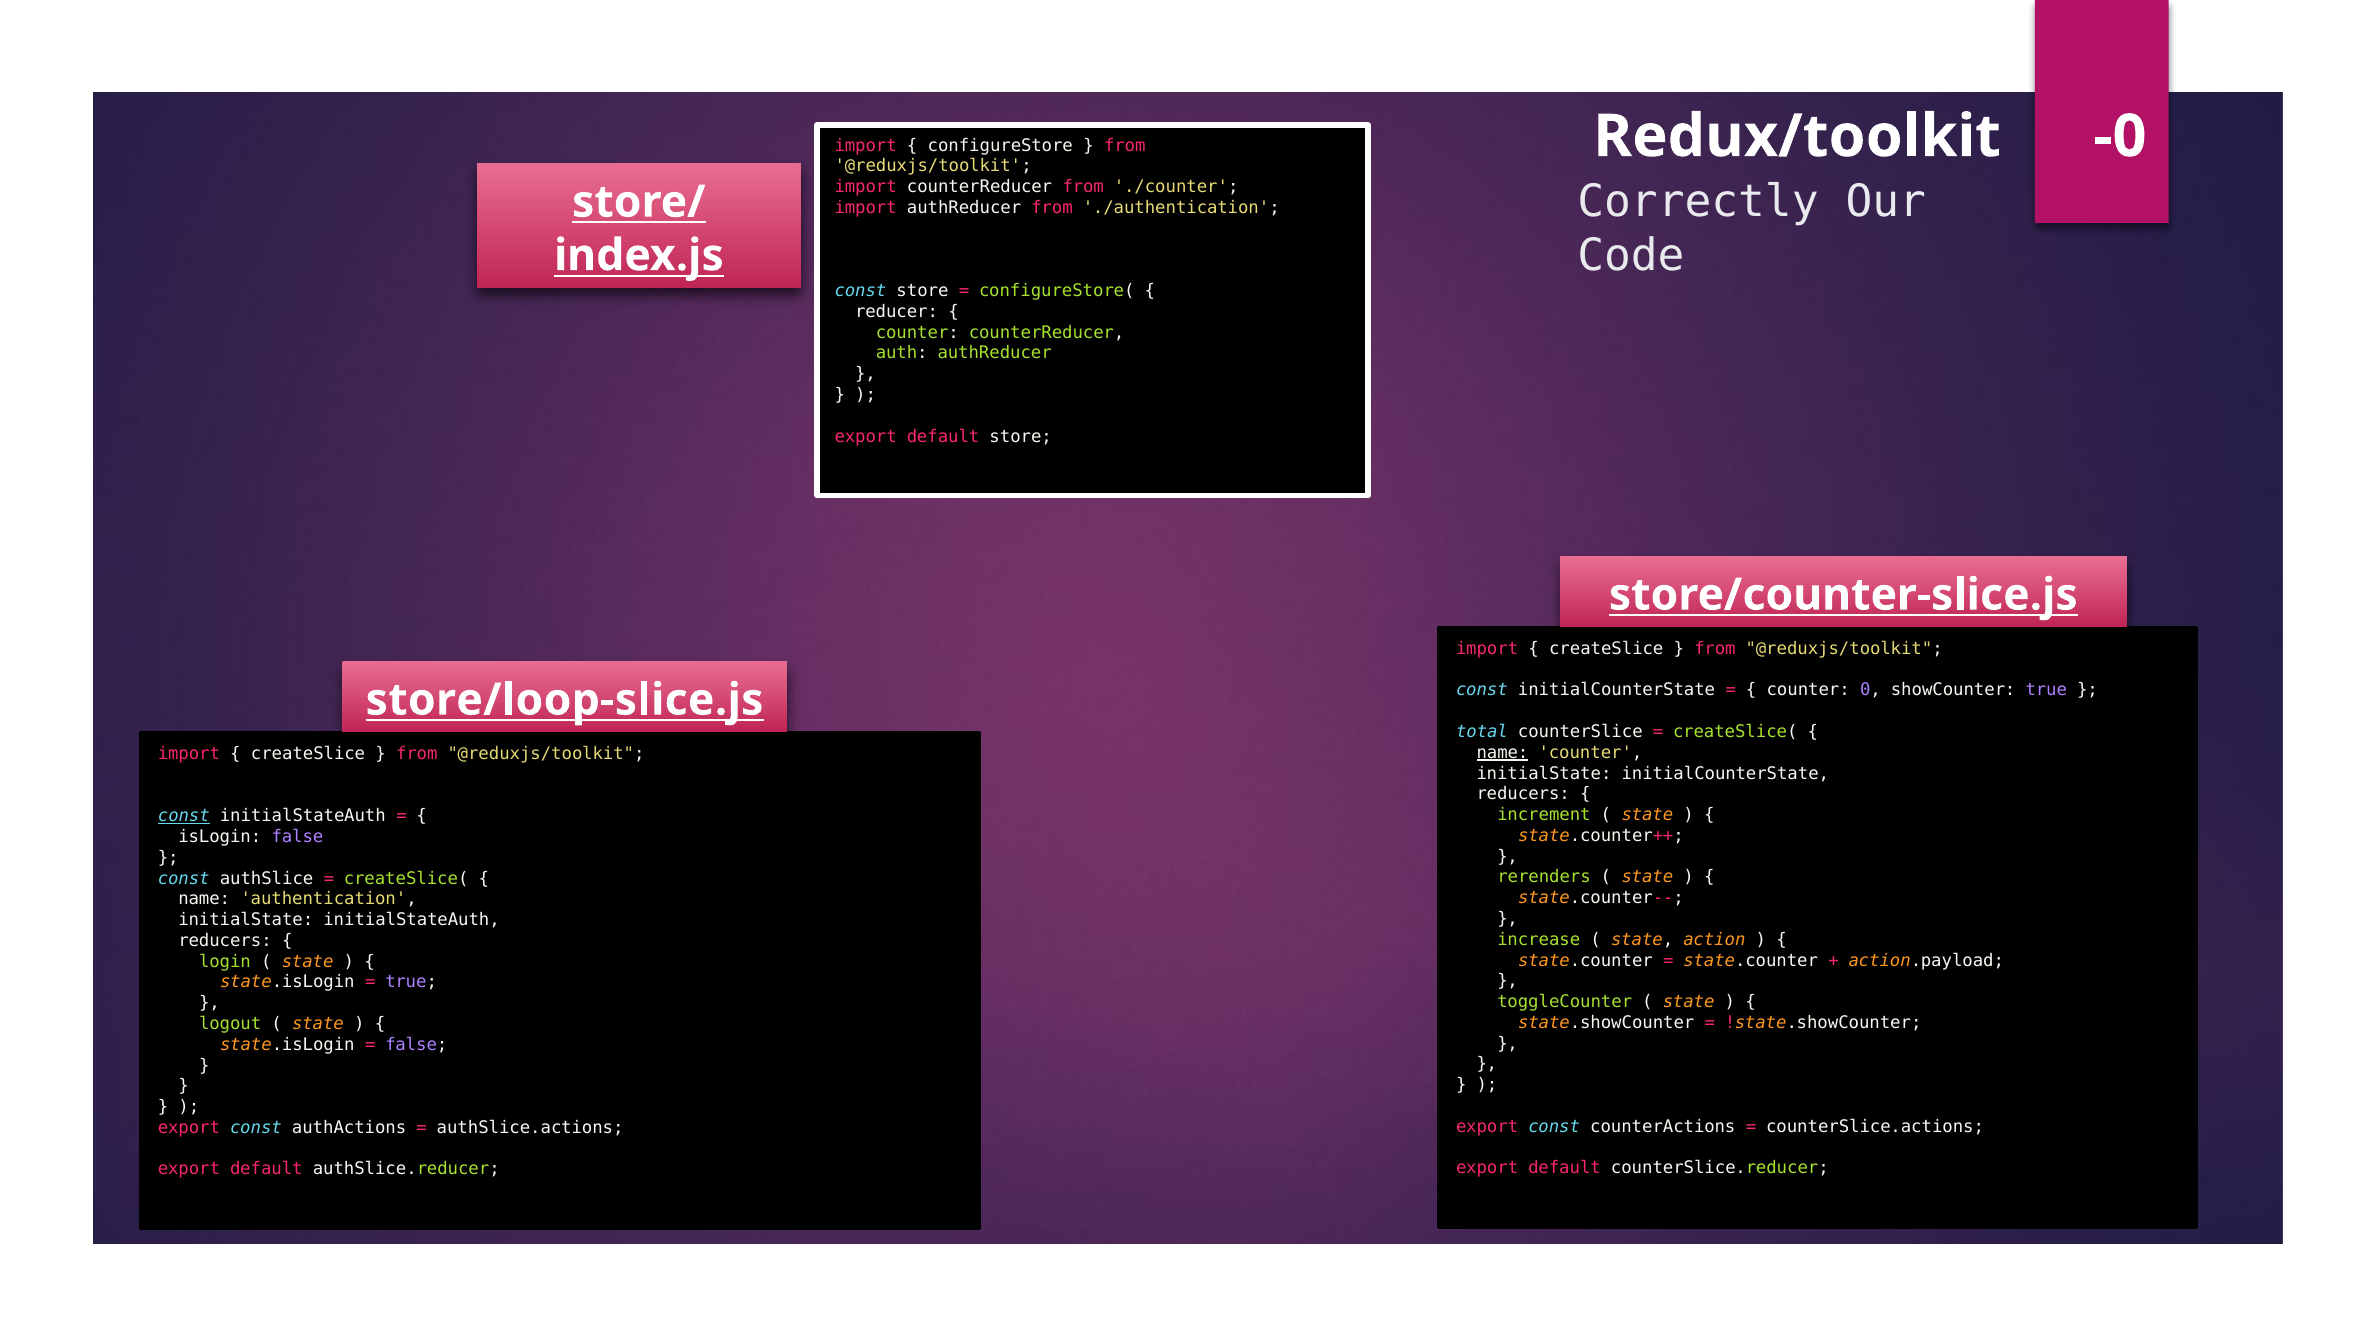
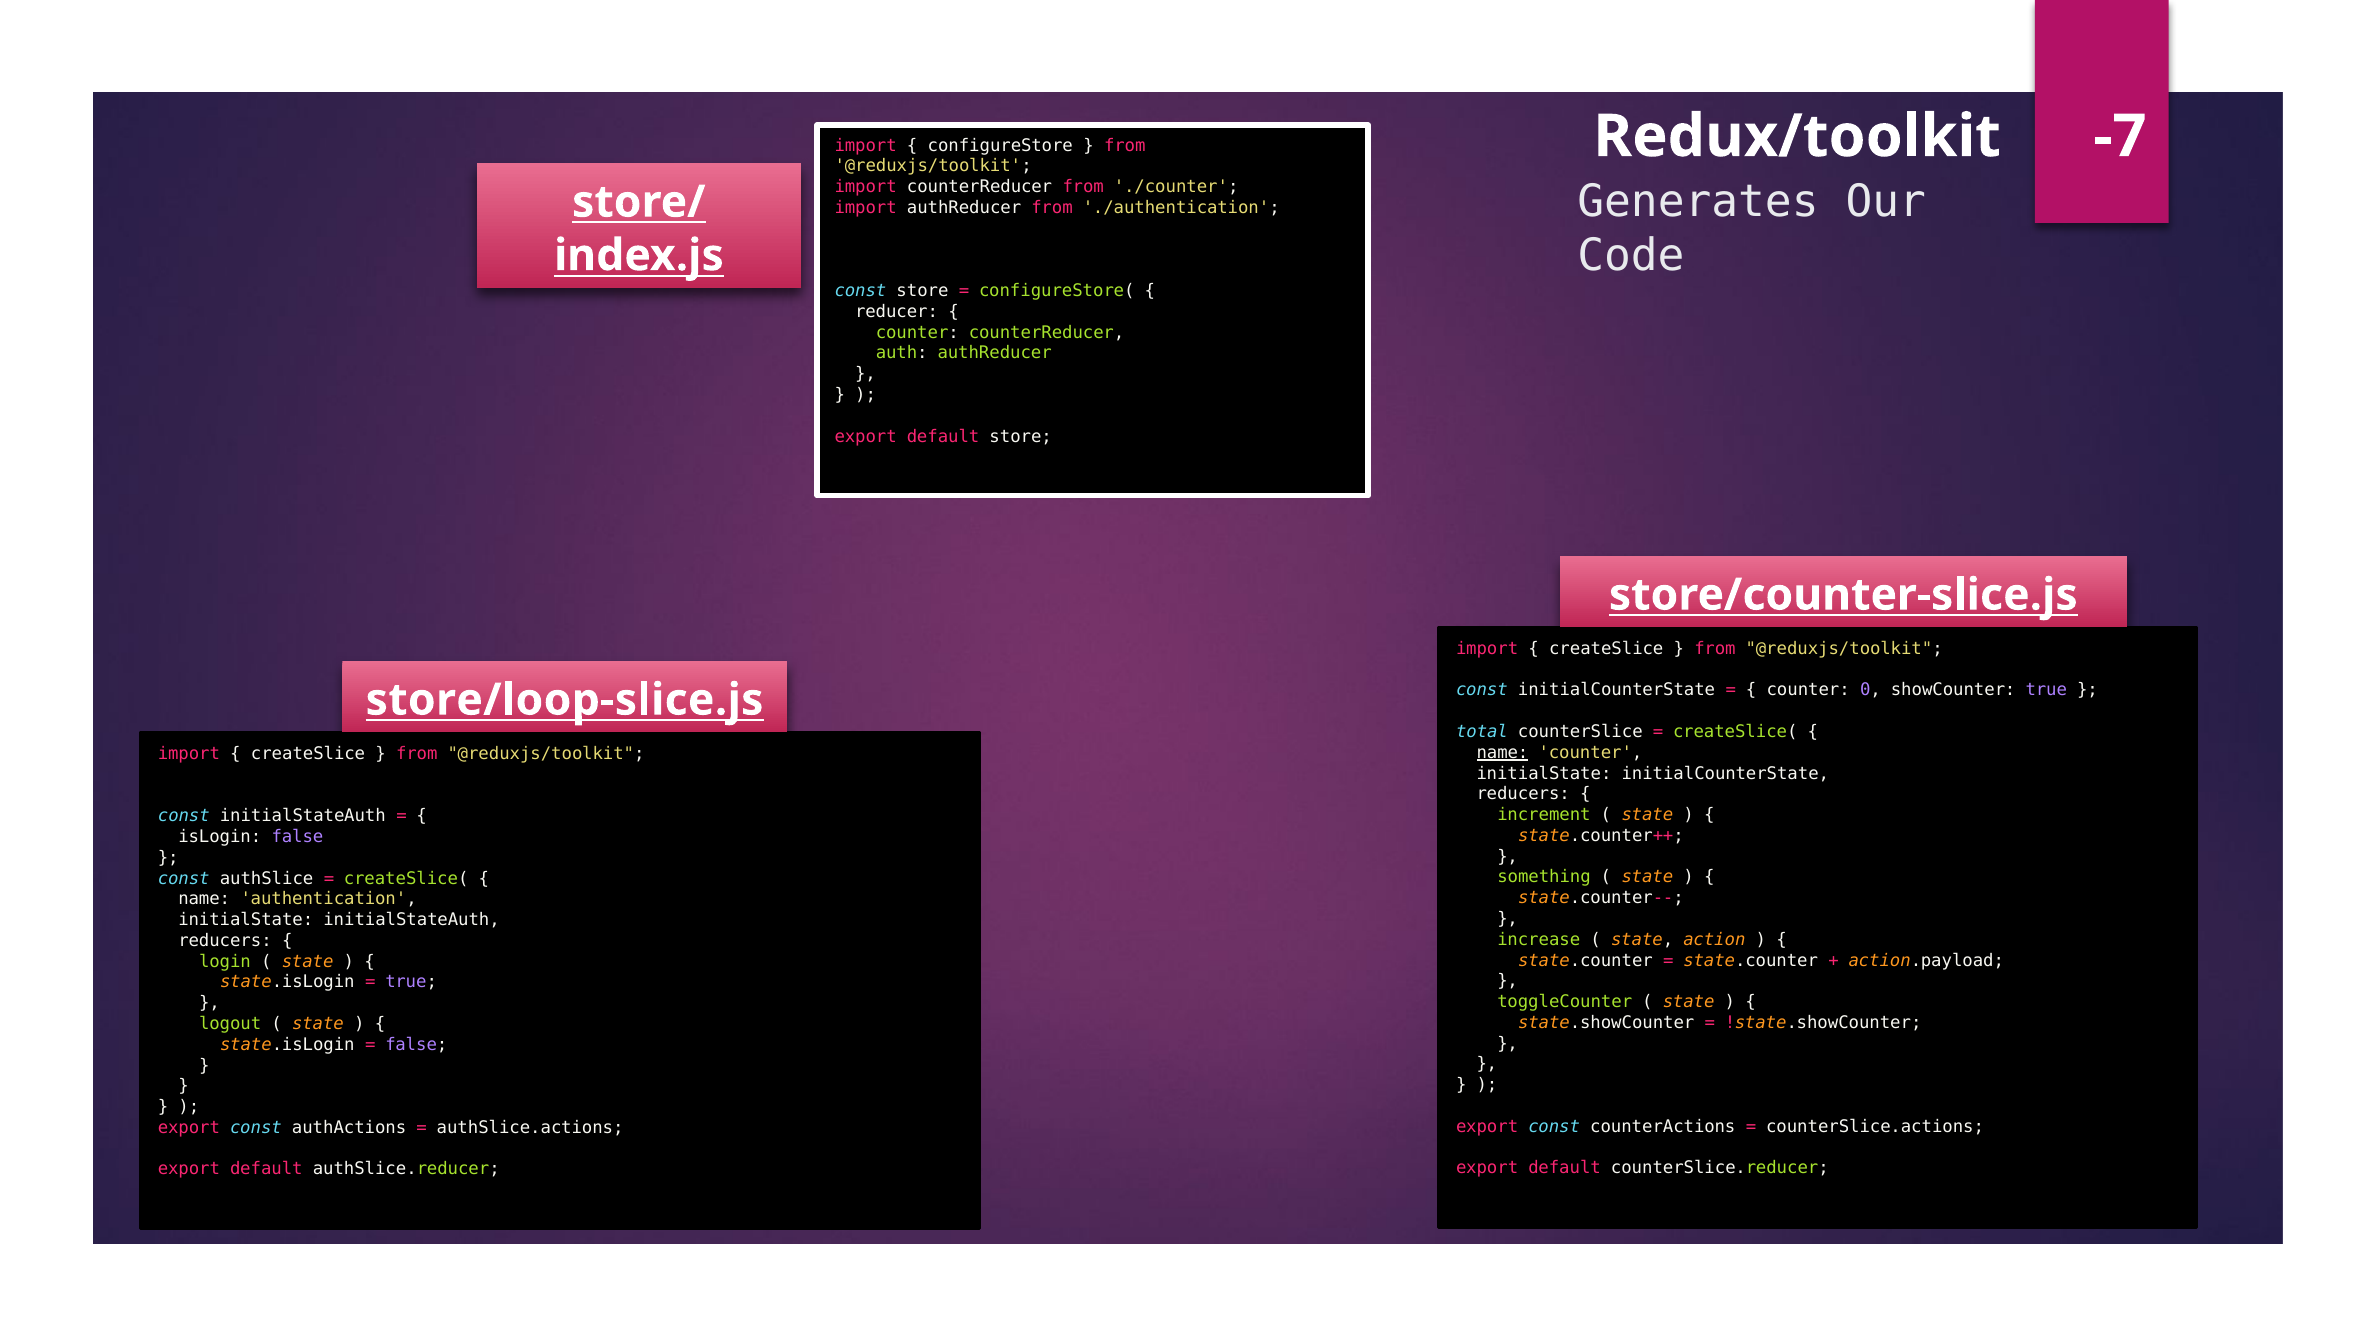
-0: -0 -> -7
Correctly: Correctly -> Generates
const at (184, 816) underline: present -> none
rerenders: rerenders -> something
